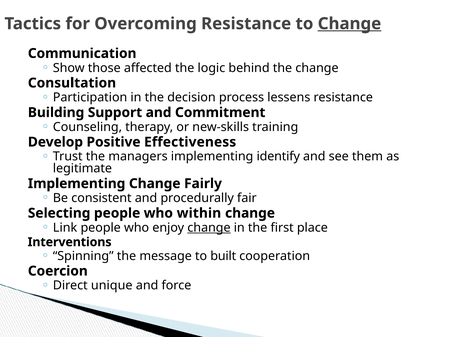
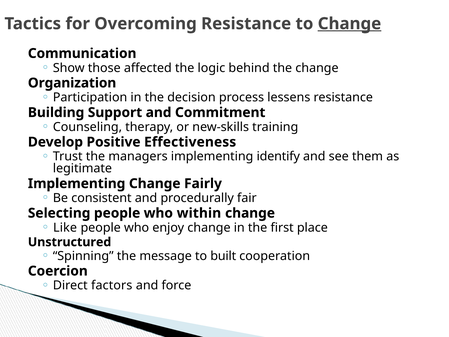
Consultation: Consultation -> Organization
Link: Link -> Like
change at (209, 227) underline: present -> none
Interventions: Interventions -> Unstructured
unique: unique -> factors
